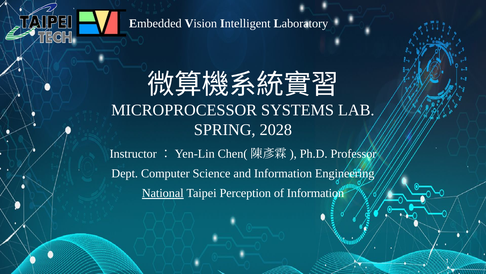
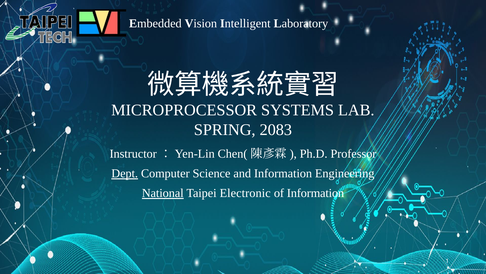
2028: 2028 -> 2083
Dept underline: none -> present
Perception: Perception -> Electronic
